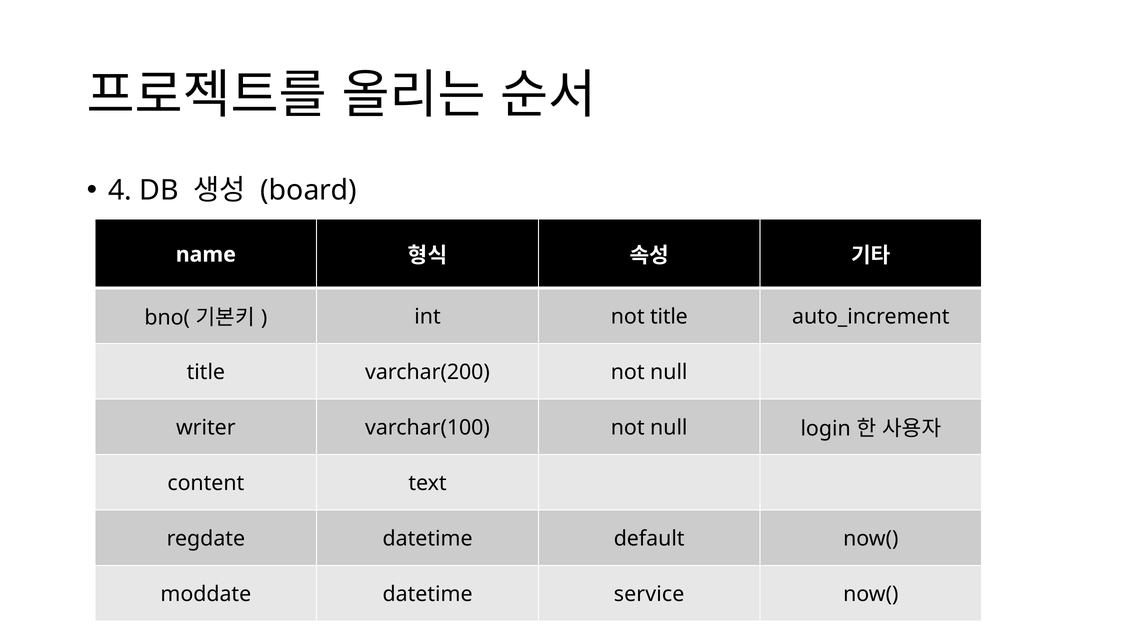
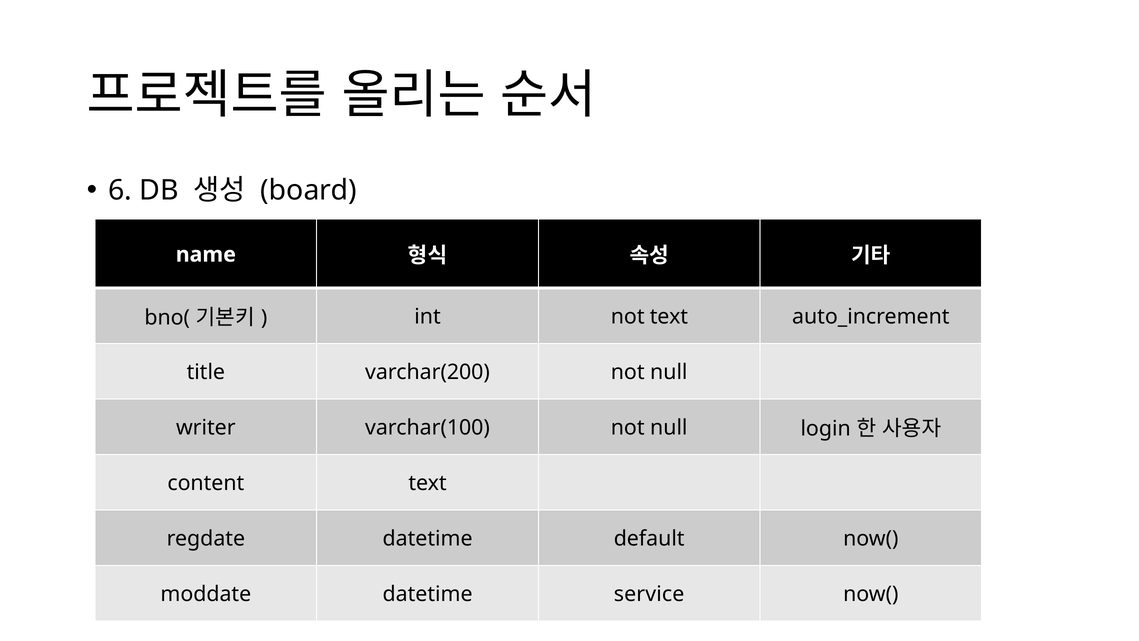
4: 4 -> 6
not title: title -> text
